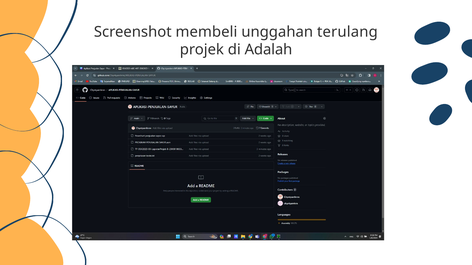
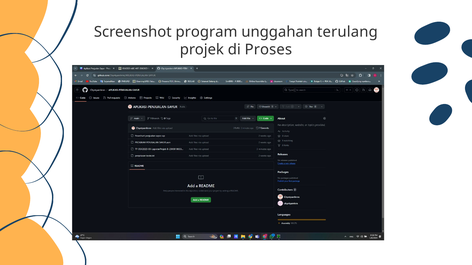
membeli: membeli -> program
Adalah: Adalah -> Proses
